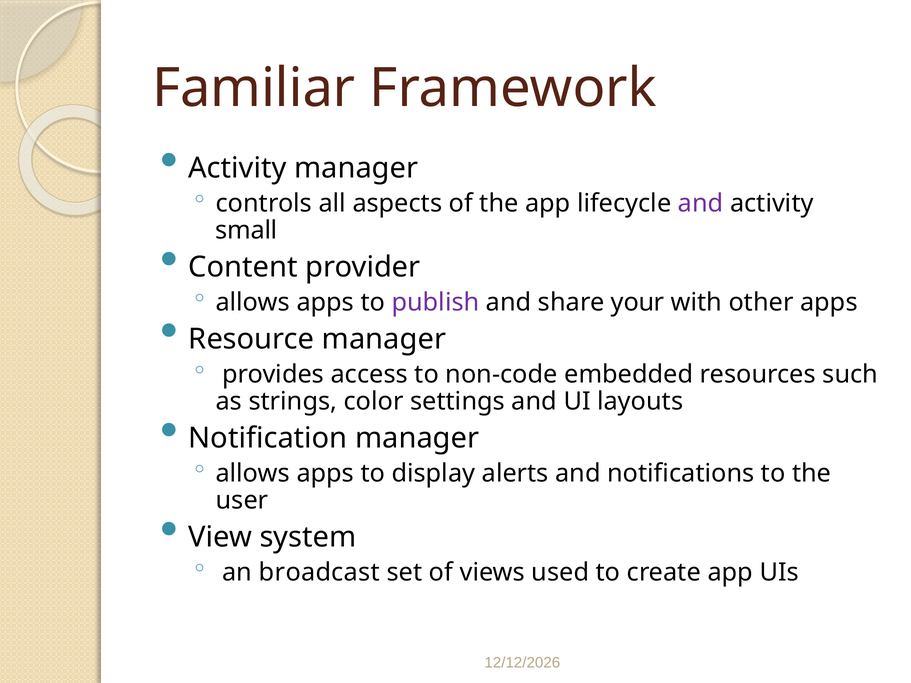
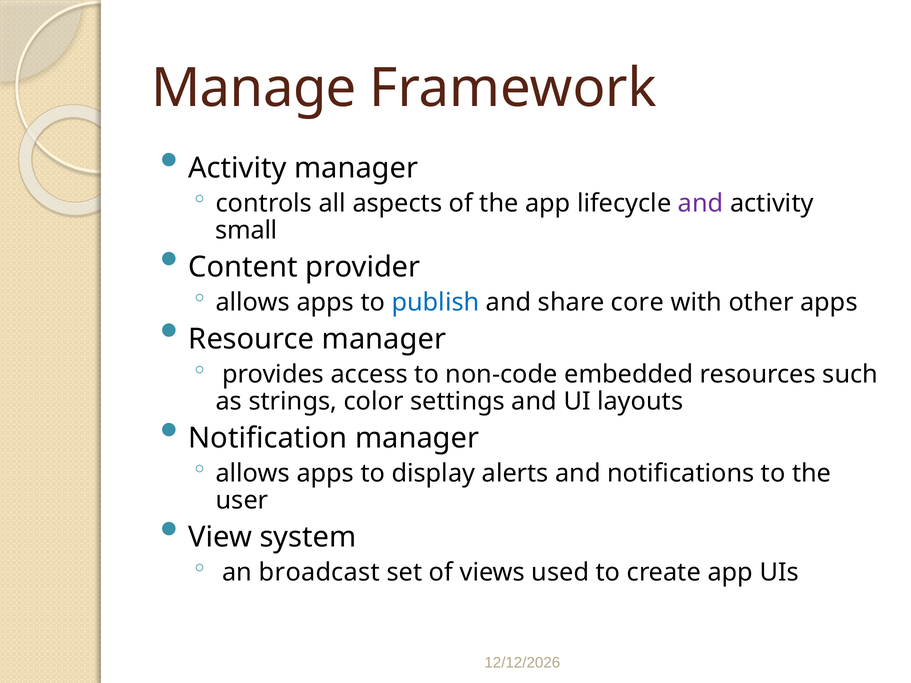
Familiar: Familiar -> Manage
publish colour: purple -> blue
your: your -> core
